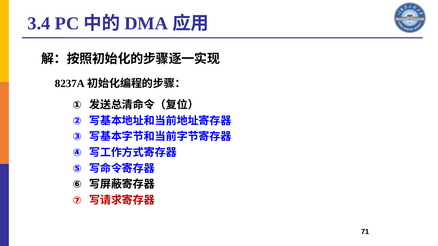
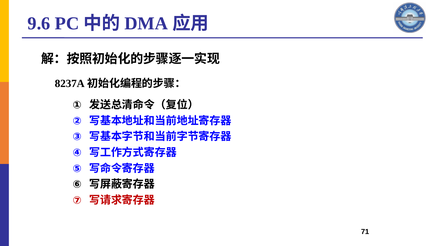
3.4: 3.4 -> 9.6
